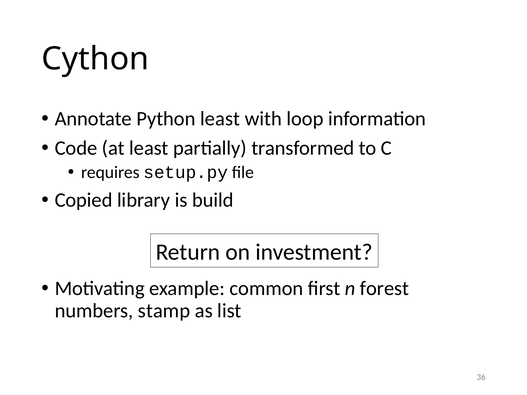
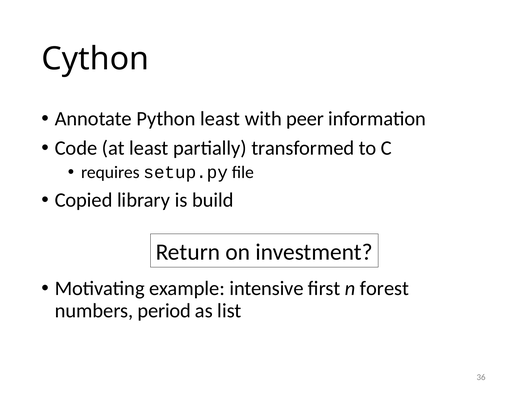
loop: loop -> peer
common: common -> intensive
stamp: stamp -> period
